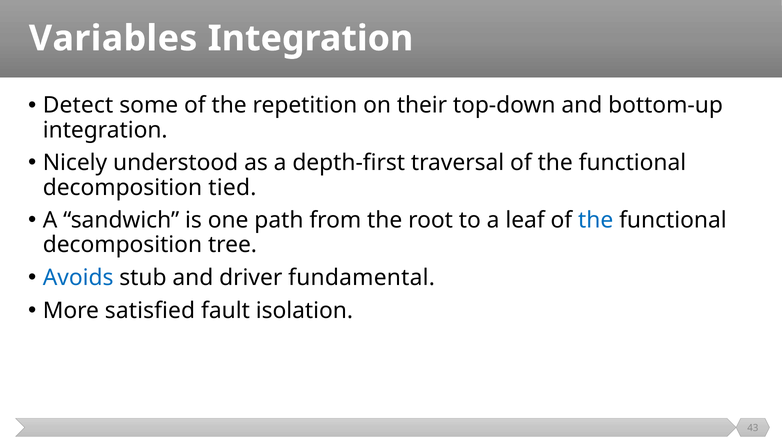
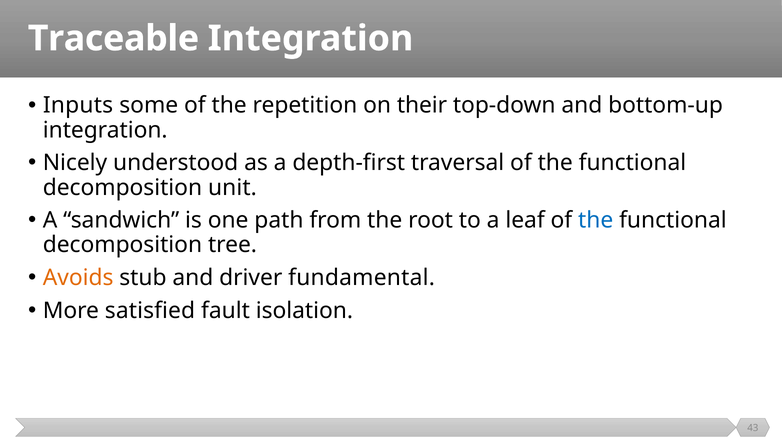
Variables: Variables -> Traceable
Detect: Detect -> Inputs
tied: tied -> unit
Avoids colour: blue -> orange
